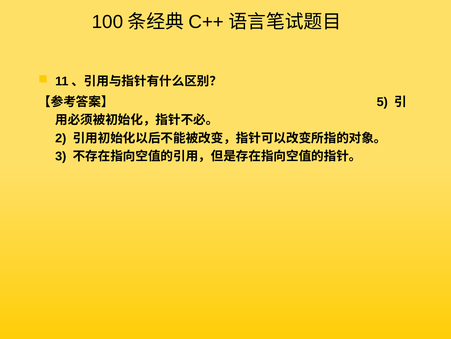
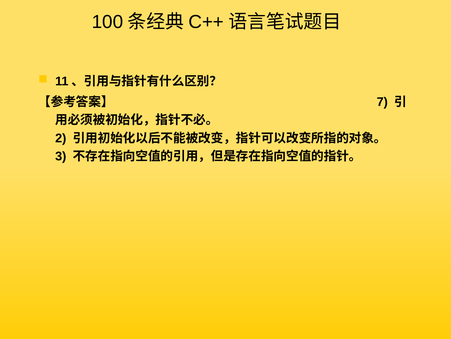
5: 5 -> 7
